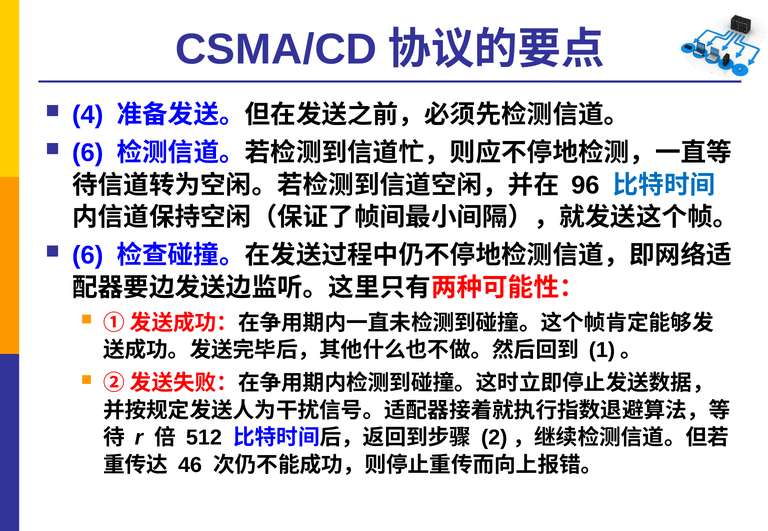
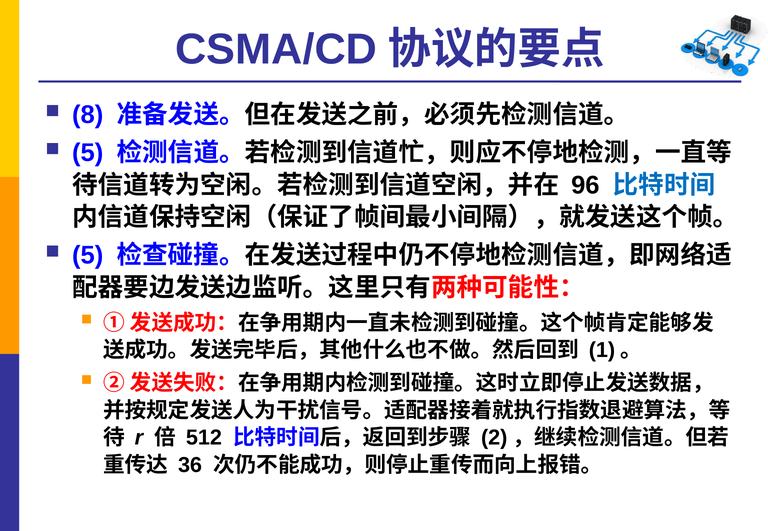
4: 4 -> 8
6 at (88, 153): 6 -> 5
6 at (88, 256): 6 -> 5
46: 46 -> 36
